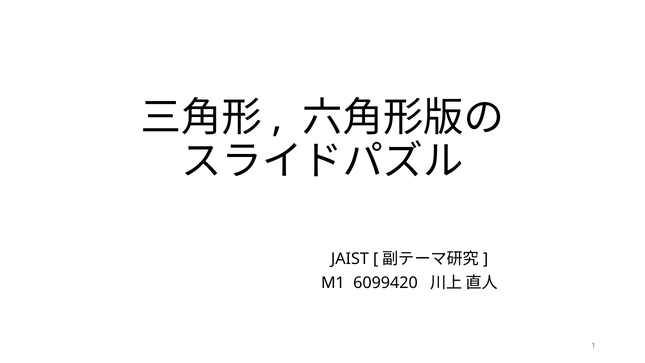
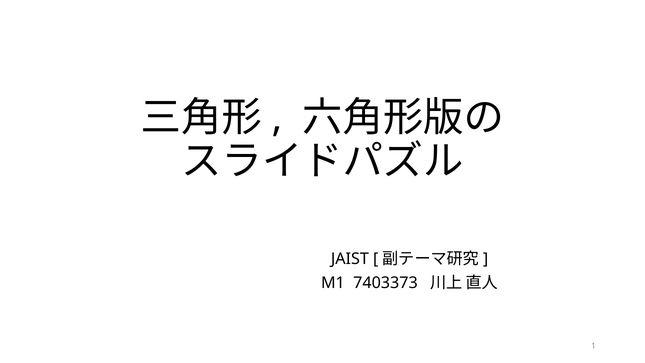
6099420: 6099420 -> 7403373
